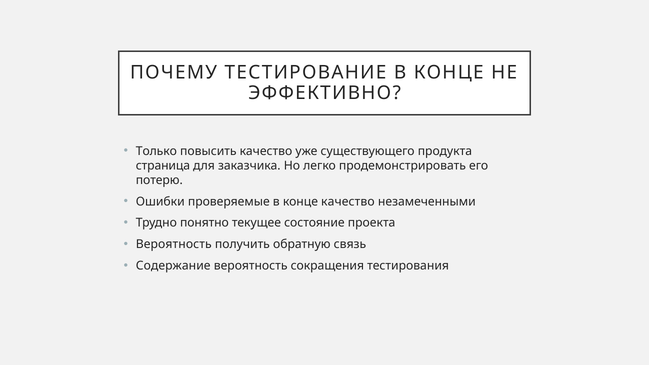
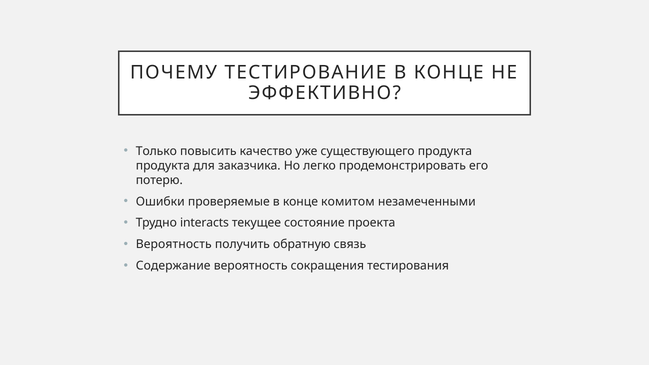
страница at (163, 166): страница -> продукта
конце качество: качество -> комитом
понятно: понятно -> interacts
